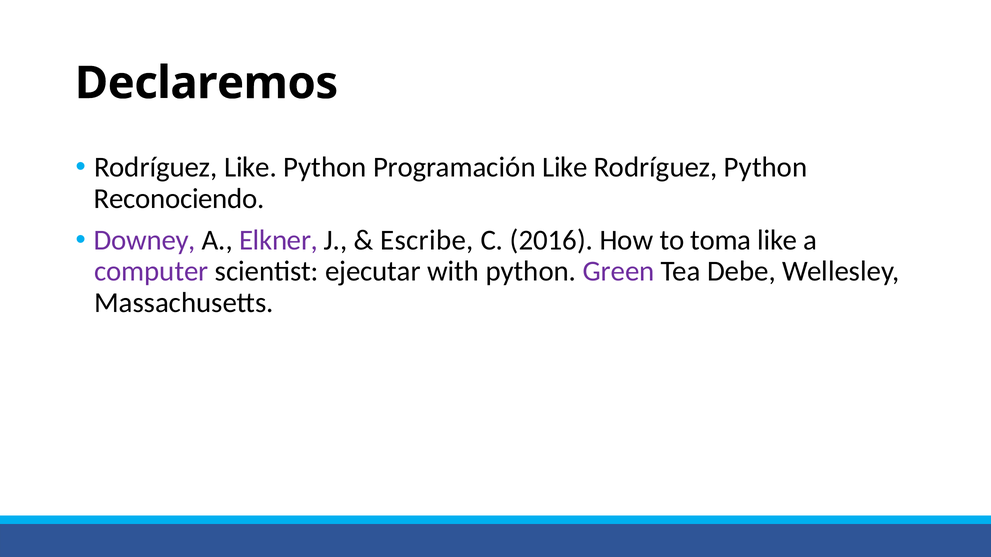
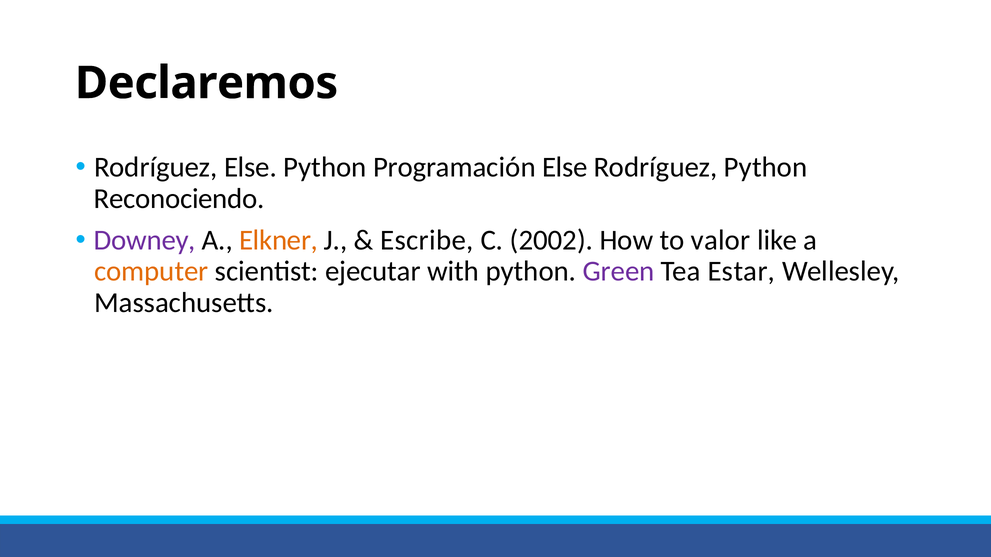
Rodríguez Like: Like -> Else
Programación Like: Like -> Else
Elkner colour: purple -> orange
2016: 2016 -> 2002
toma: toma -> valor
computer colour: purple -> orange
Debe: Debe -> Estar
